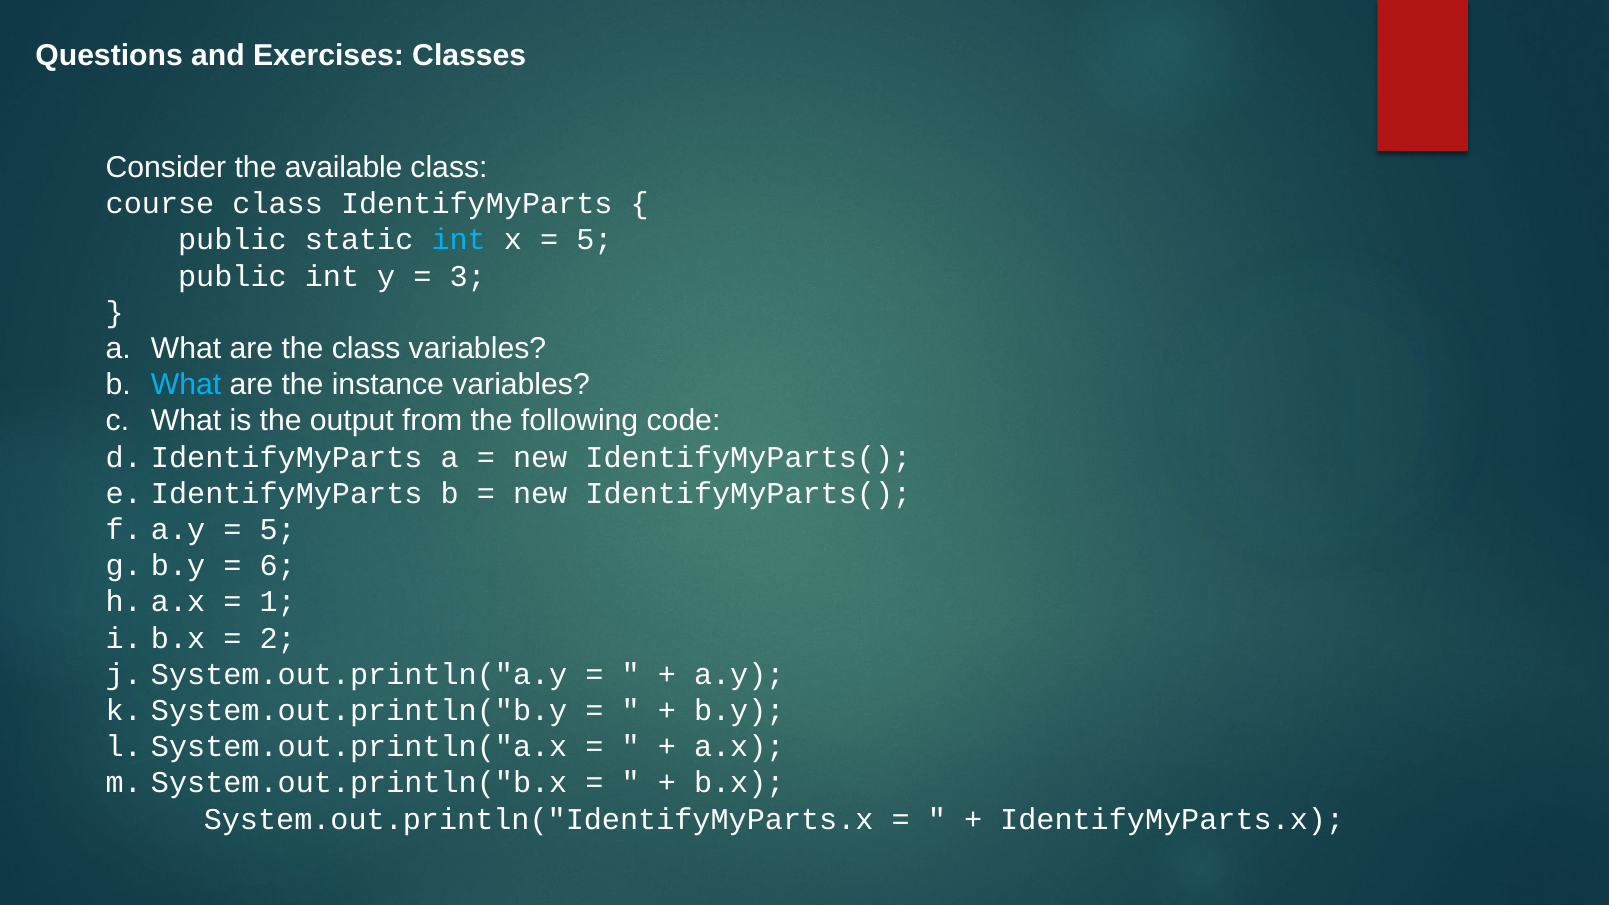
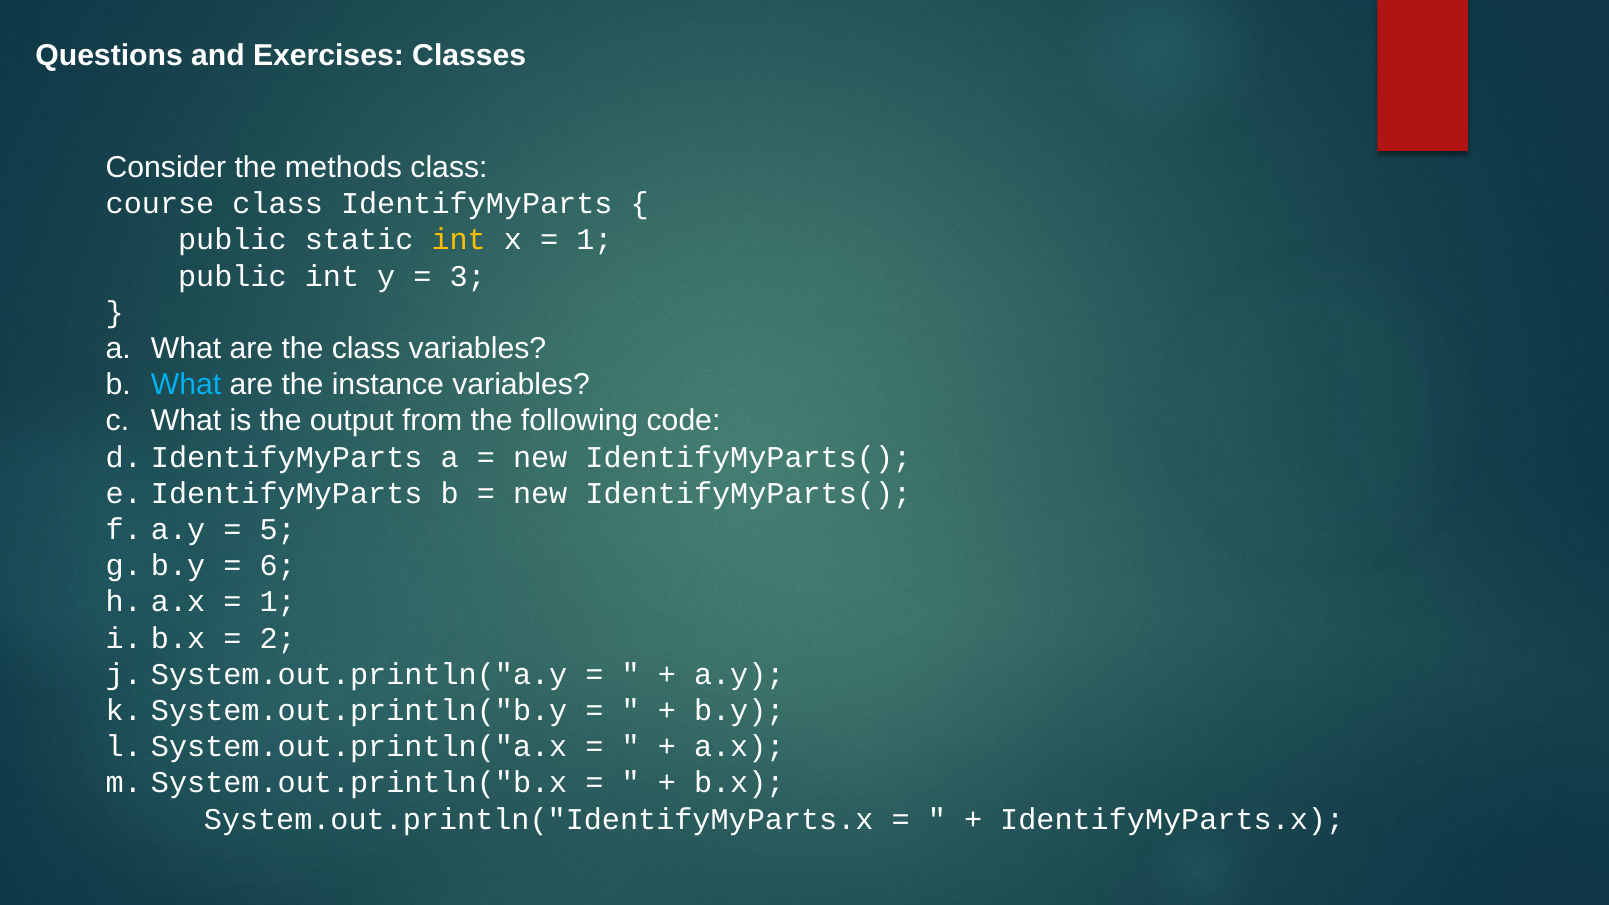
available: available -> methods
int at (459, 240) colour: light blue -> yellow
5 at (594, 240): 5 -> 1
